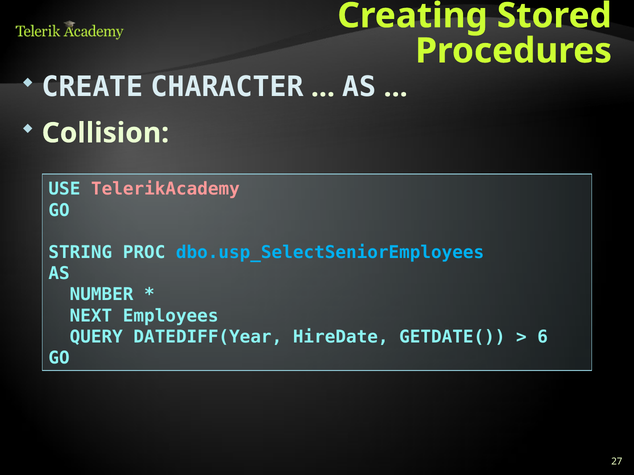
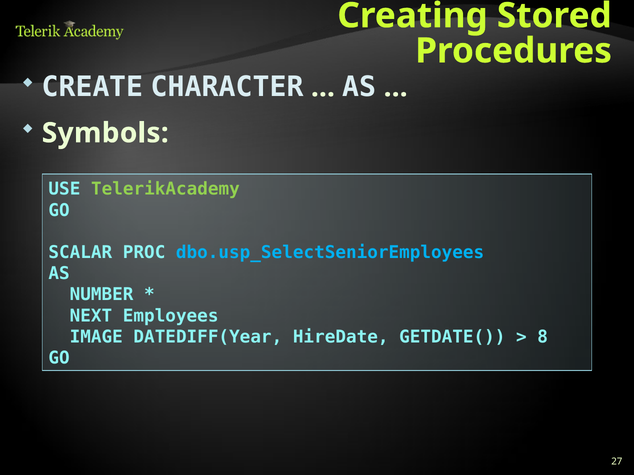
Collision: Collision -> Symbols
TelerikAcademy colour: pink -> light green
STRING: STRING -> SCALAR
QUERY: QUERY -> IMAGE
6: 6 -> 8
